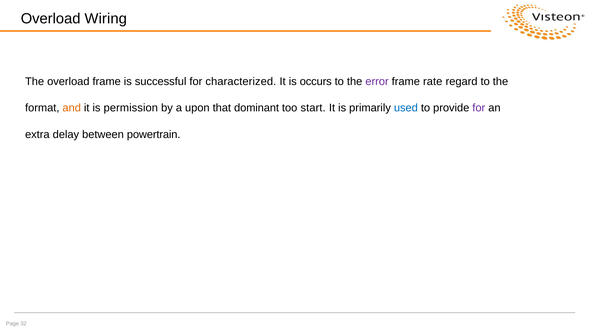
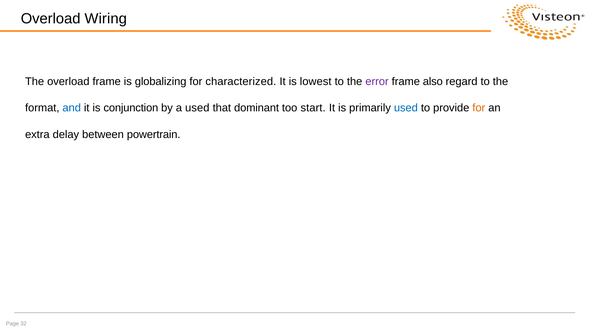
successful: successful -> globalizing
occurs: occurs -> lowest
rate: rate -> also
and colour: orange -> blue
permission: permission -> conjunction
a upon: upon -> used
for at (479, 108) colour: purple -> orange
